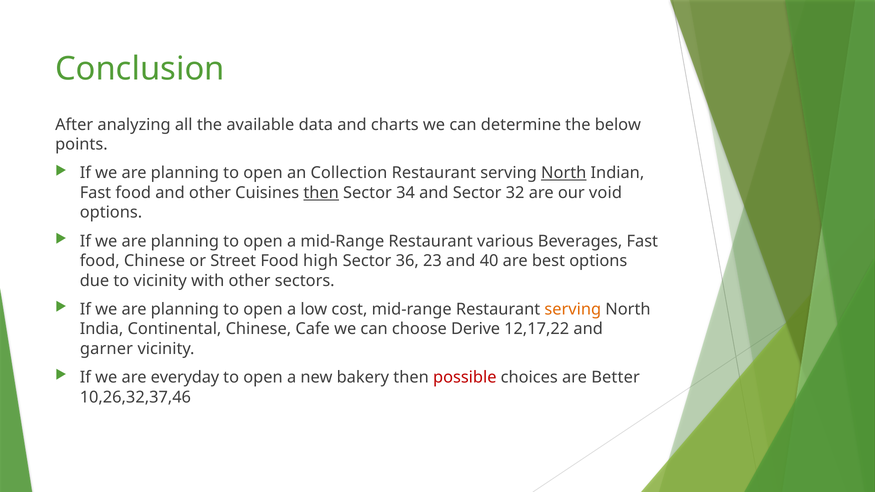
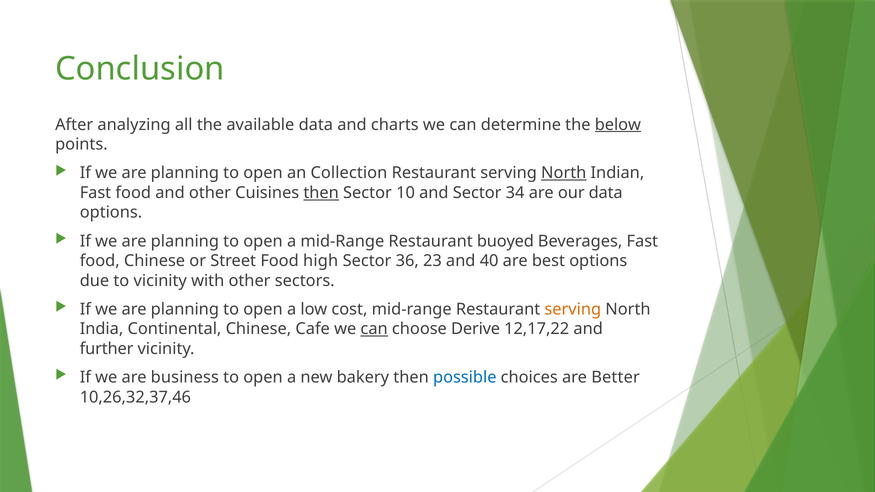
below underline: none -> present
34: 34 -> 10
32: 32 -> 34
our void: void -> data
various: various -> buoyed
can at (374, 329) underline: none -> present
garner: garner -> further
everyday: everyday -> business
possible colour: red -> blue
